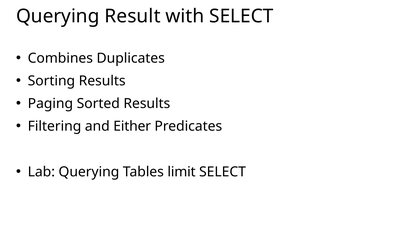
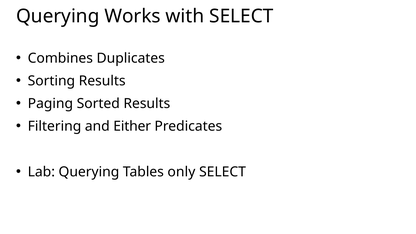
Result: Result -> Works
limit: limit -> only
